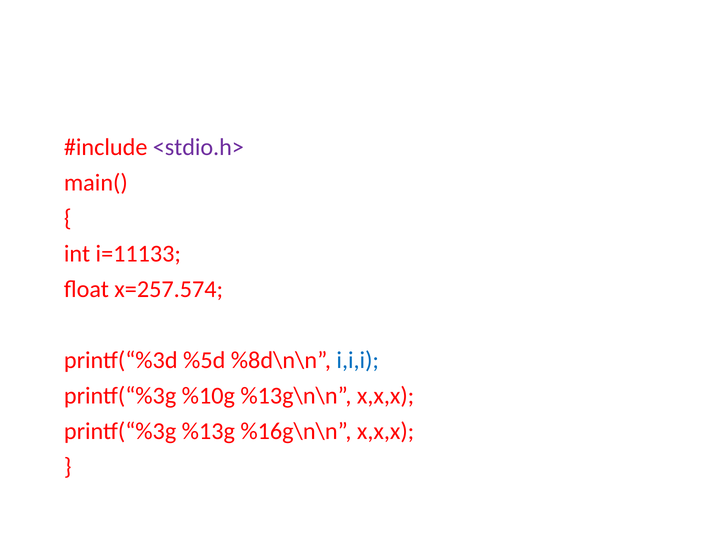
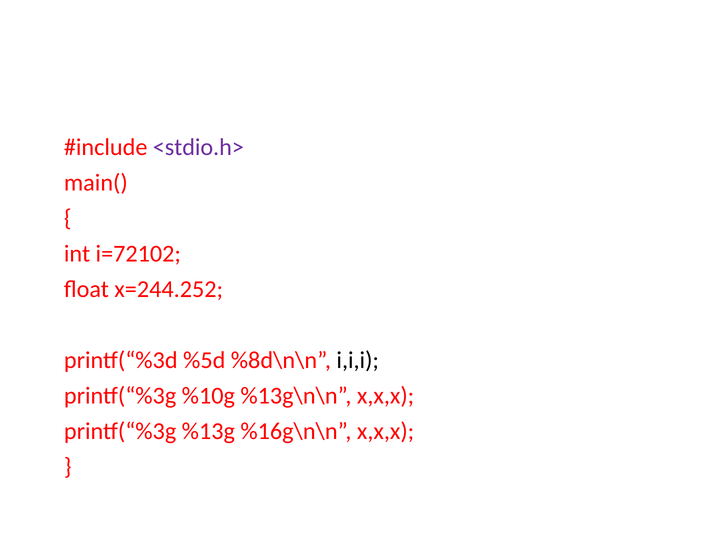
i=11133: i=11133 -> i=72102
x=257.574: x=257.574 -> x=244.252
i,i,i colour: blue -> black
